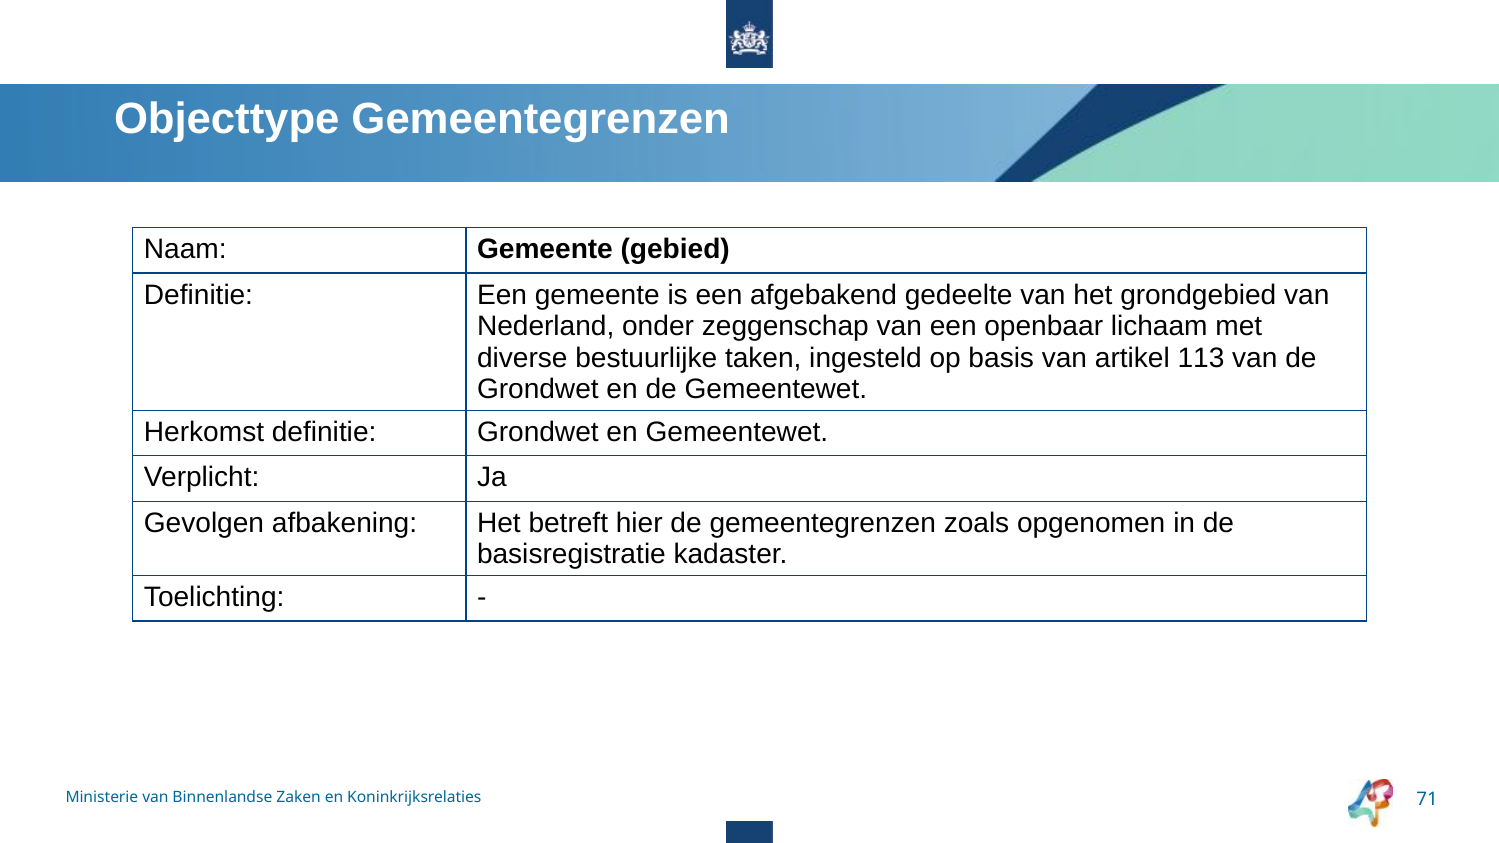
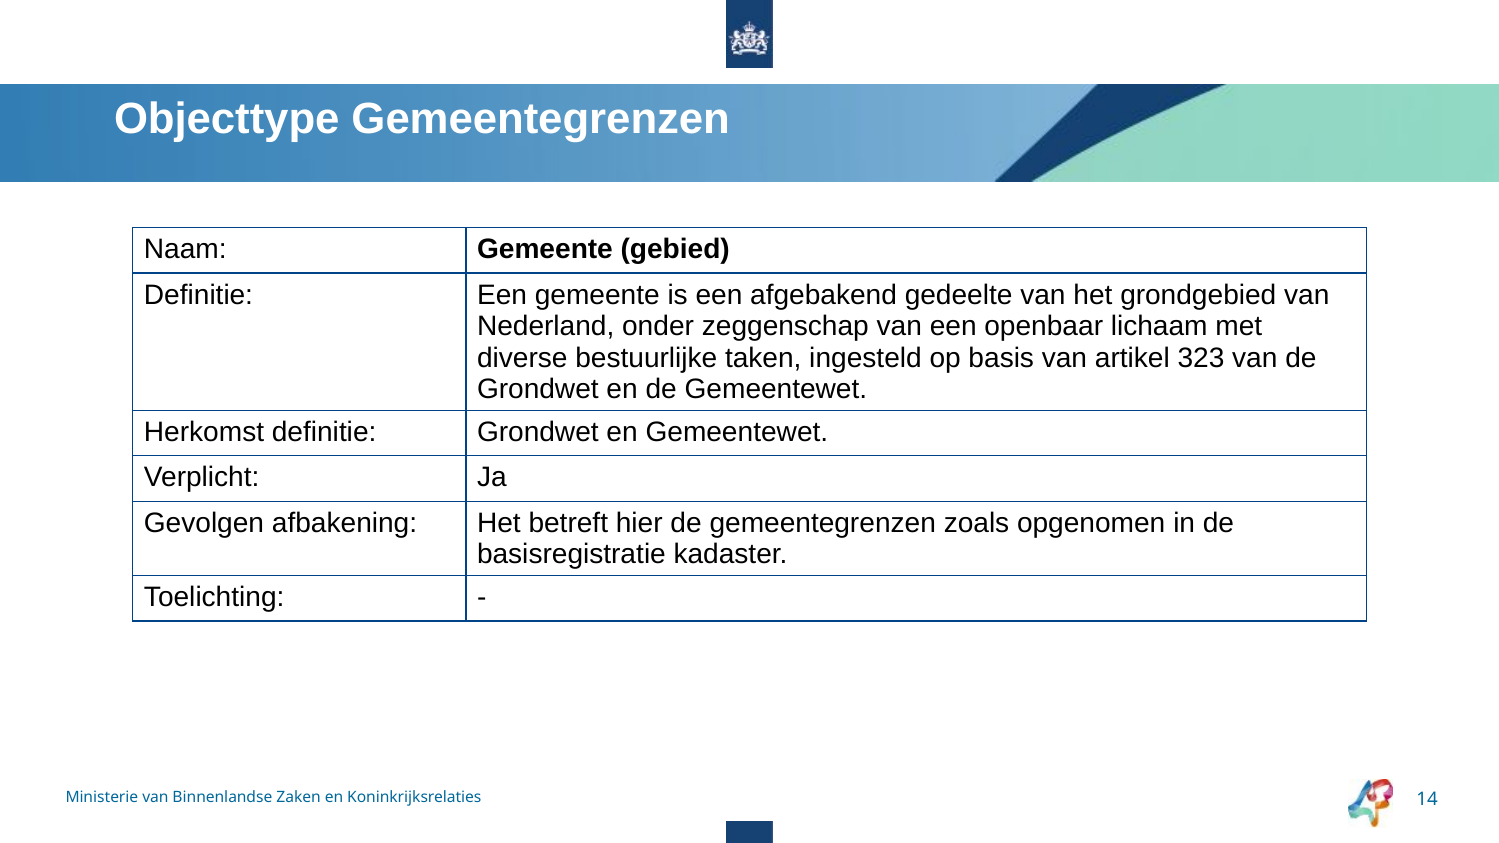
113: 113 -> 323
71: 71 -> 14
